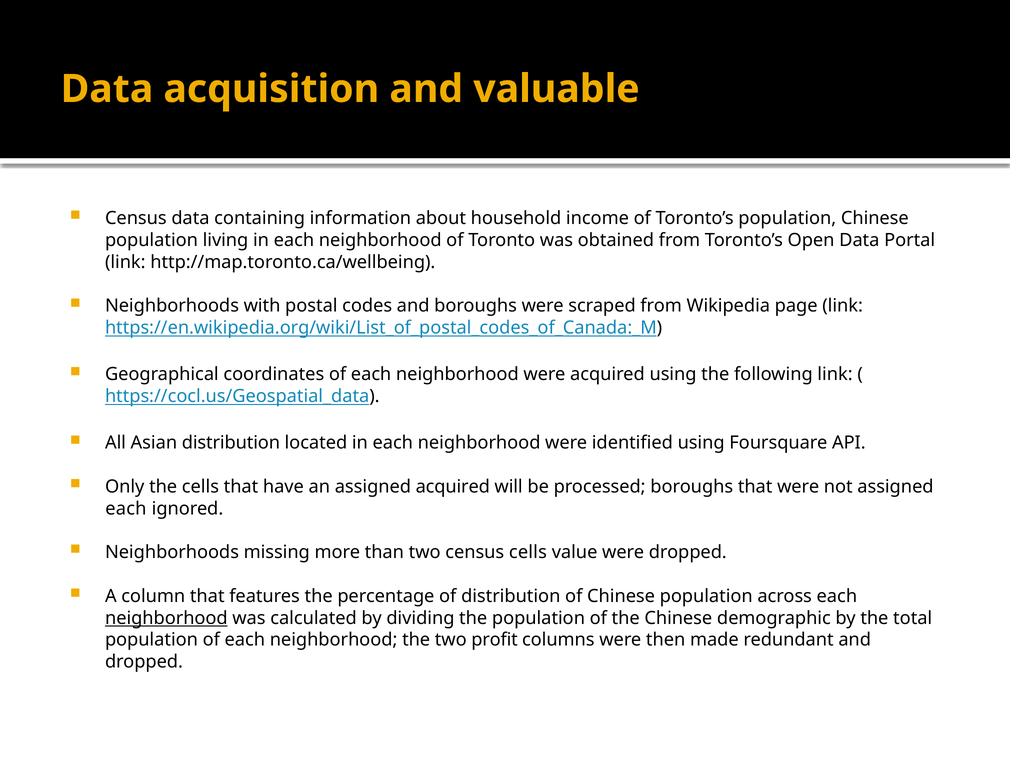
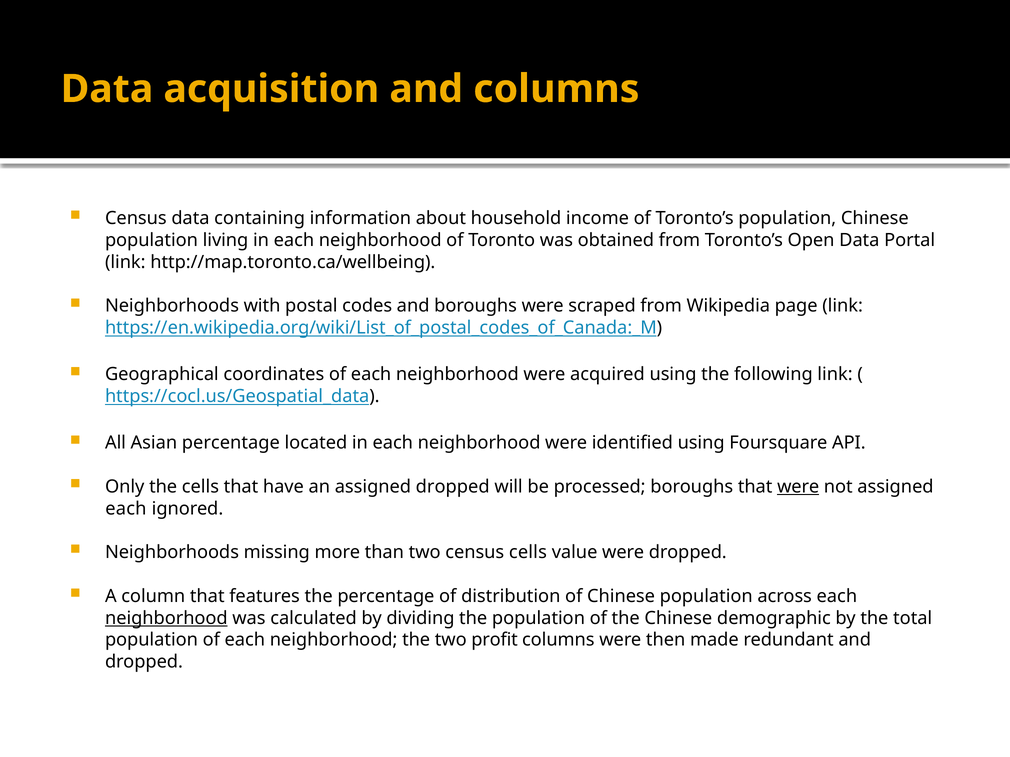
and valuable: valuable -> columns
Asian distribution: distribution -> percentage
assigned acquired: acquired -> dropped
were at (798, 487) underline: none -> present
